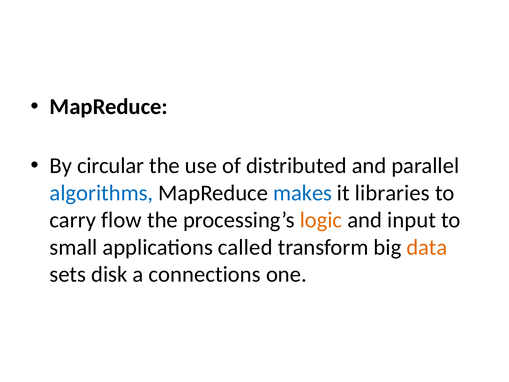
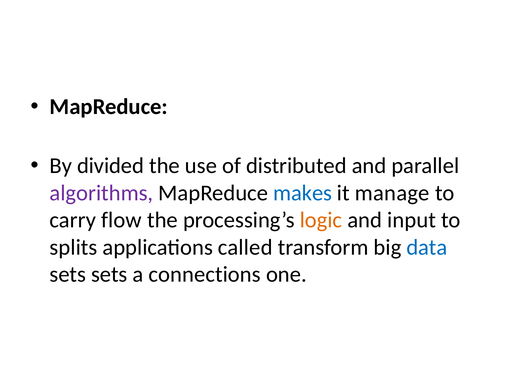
circular: circular -> divided
algorithms colour: blue -> purple
libraries: libraries -> manage
small: small -> splits
data colour: orange -> blue
sets disk: disk -> sets
